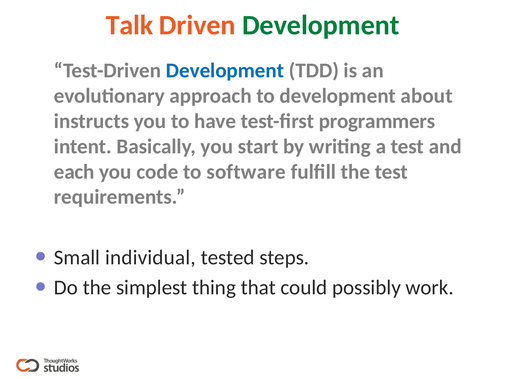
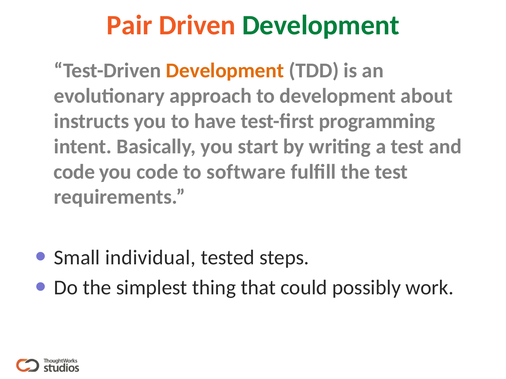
Talk: Talk -> Pair
Development at (225, 71) colour: blue -> orange
programmers: programmers -> programming
each at (74, 172): each -> code
